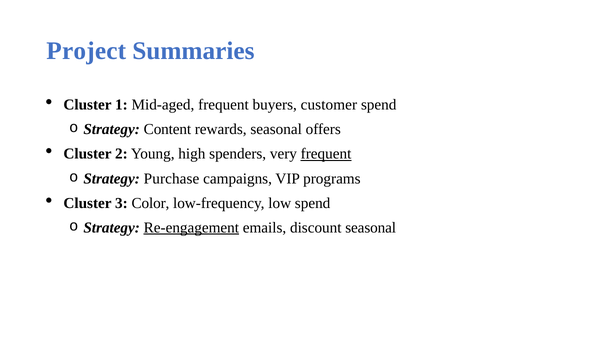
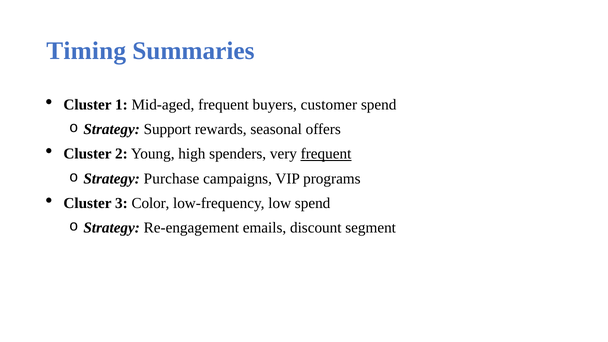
Project: Project -> Timing
Content: Content -> Support
Re-engagement underline: present -> none
discount seasonal: seasonal -> segment
